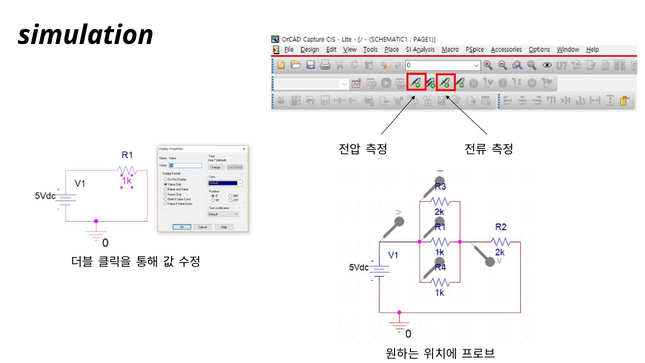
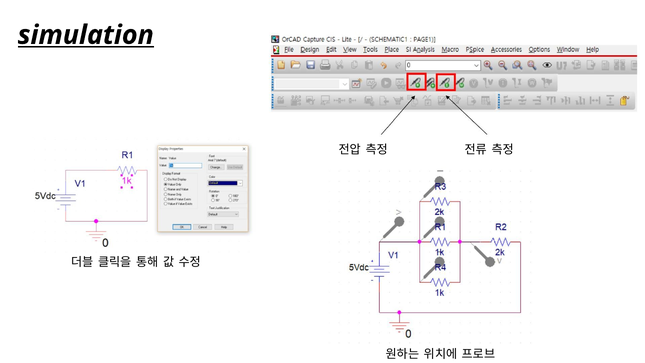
simulation underline: none -> present
